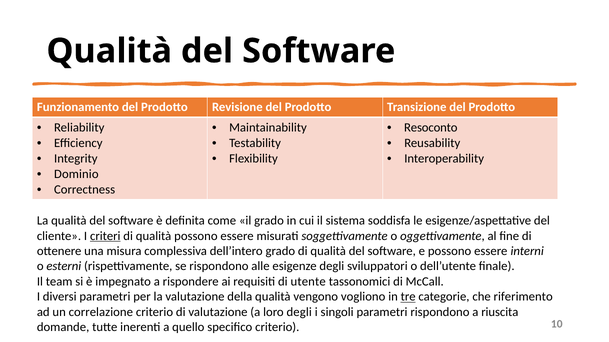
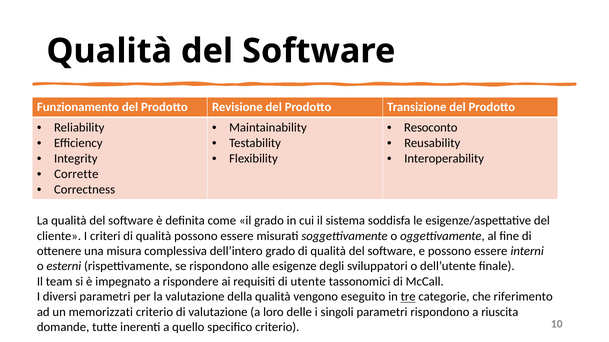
Dominio: Dominio -> Corrette
criteri underline: present -> none
vogliono: vogliono -> eseguito
correlazione: correlazione -> memorizzati
loro degli: degli -> delle
